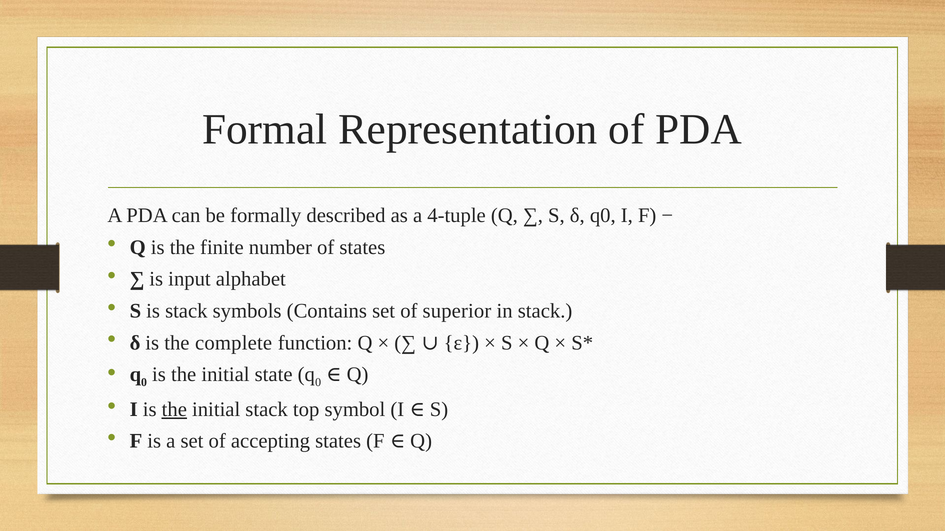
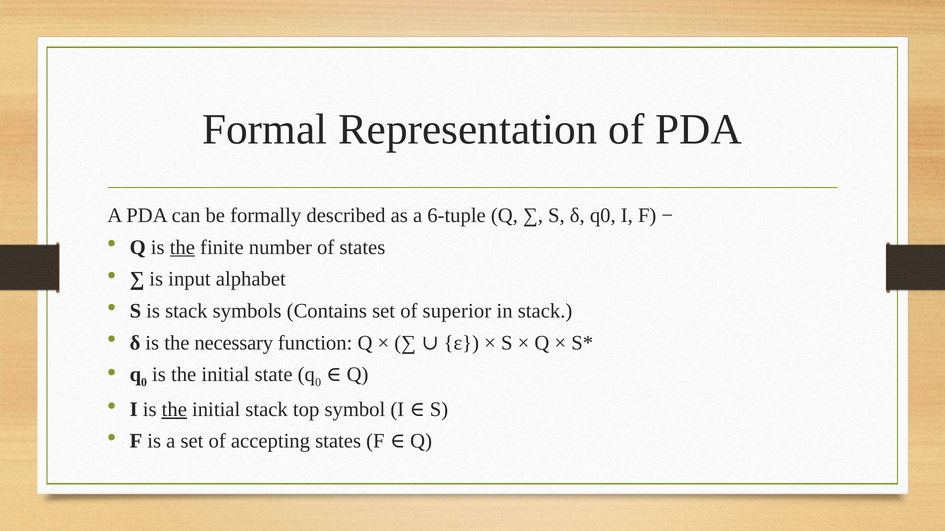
4-tuple: 4-tuple -> 6-tuple
the at (182, 247) underline: none -> present
complete: complete -> necessary
